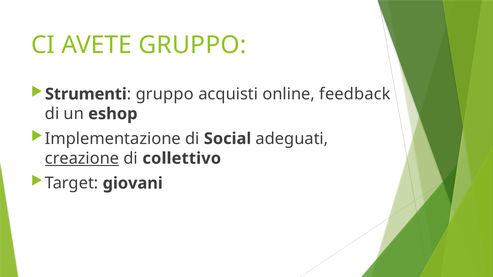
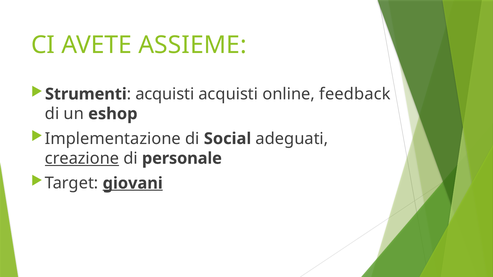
AVETE GRUPPO: GRUPPO -> ASSIEME
gruppo at (165, 94): gruppo -> acquisti
collettivo: collettivo -> personale
giovani underline: none -> present
